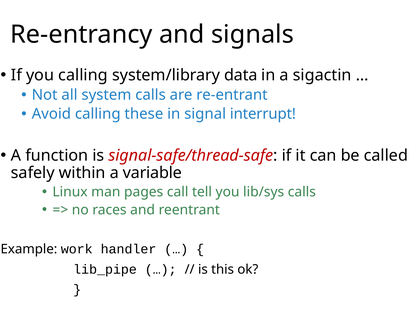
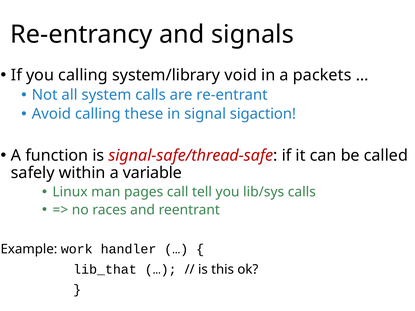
data: data -> void
sigactin: sigactin -> packets
interrupt: interrupt -> sigaction
lib_pipe: lib_pipe -> lib_that
